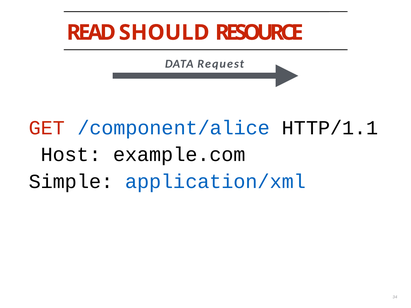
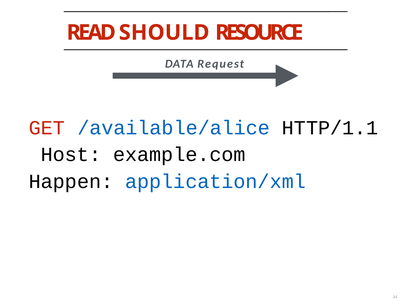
/component/alice: /component/alice -> /available/alice
Simple: Simple -> Happen
